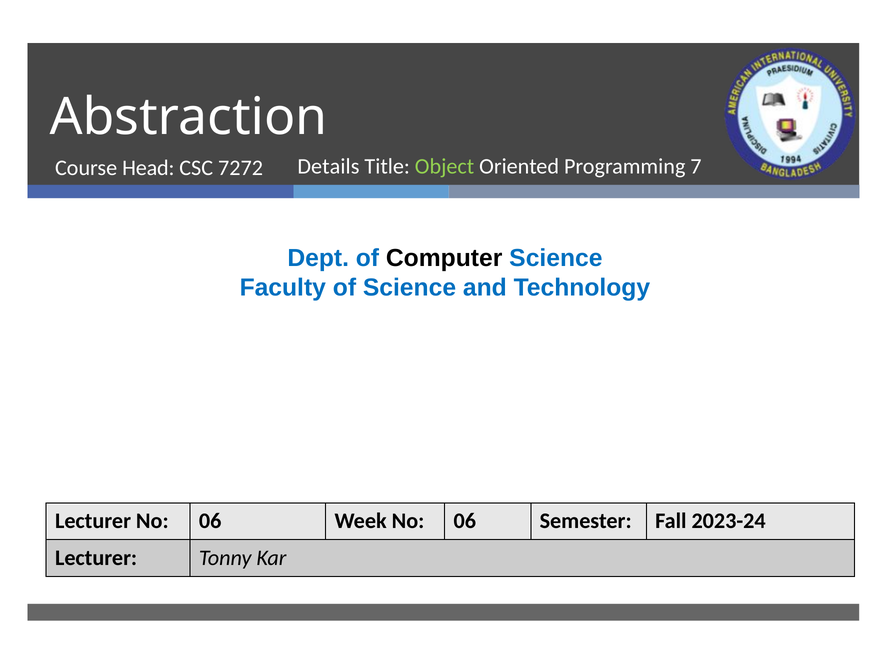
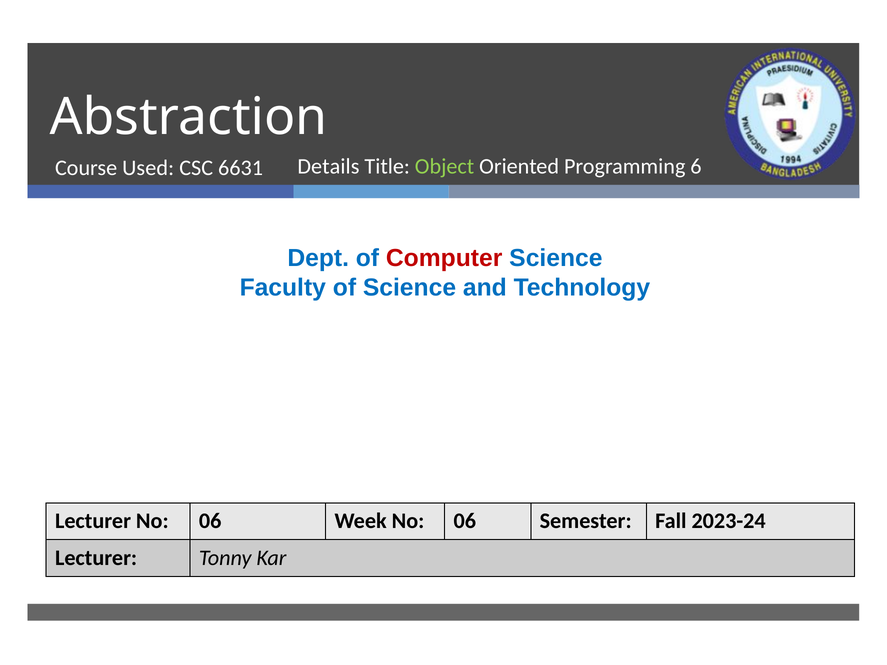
7: 7 -> 6
Head: Head -> Used
7272: 7272 -> 6631
Computer colour: black -> red
